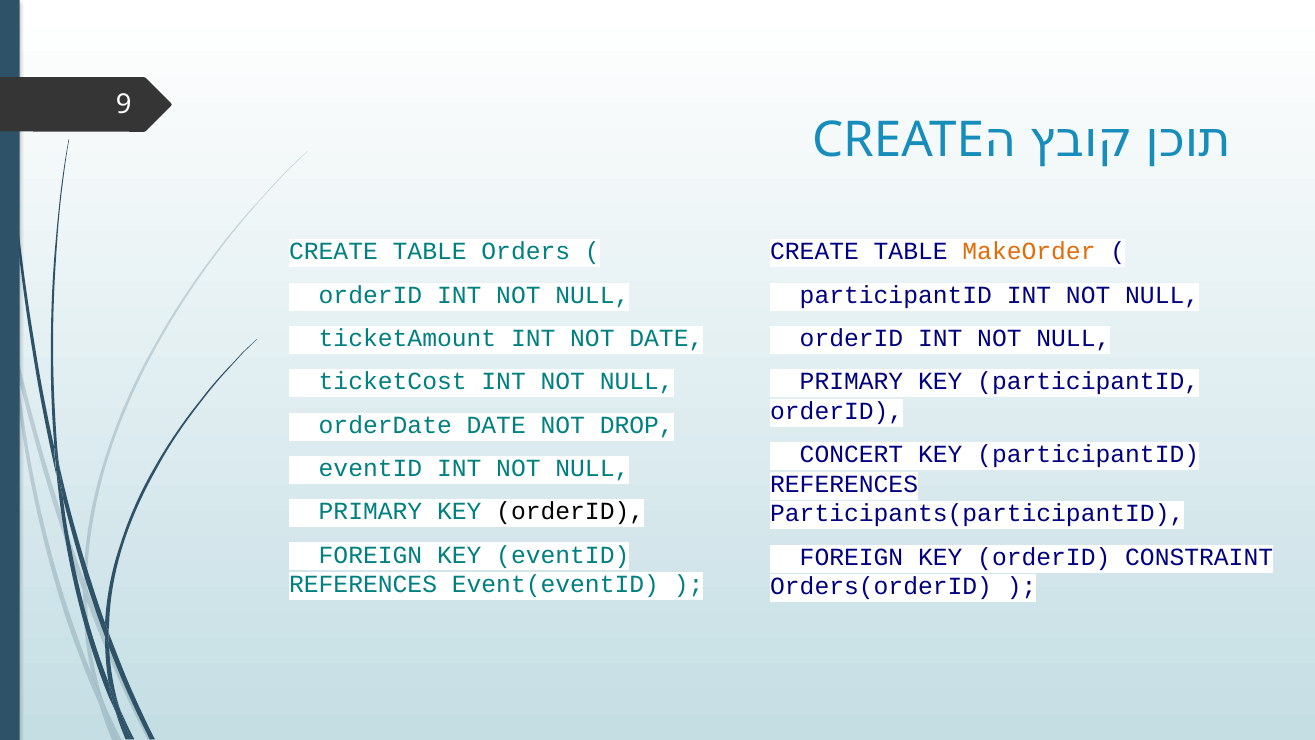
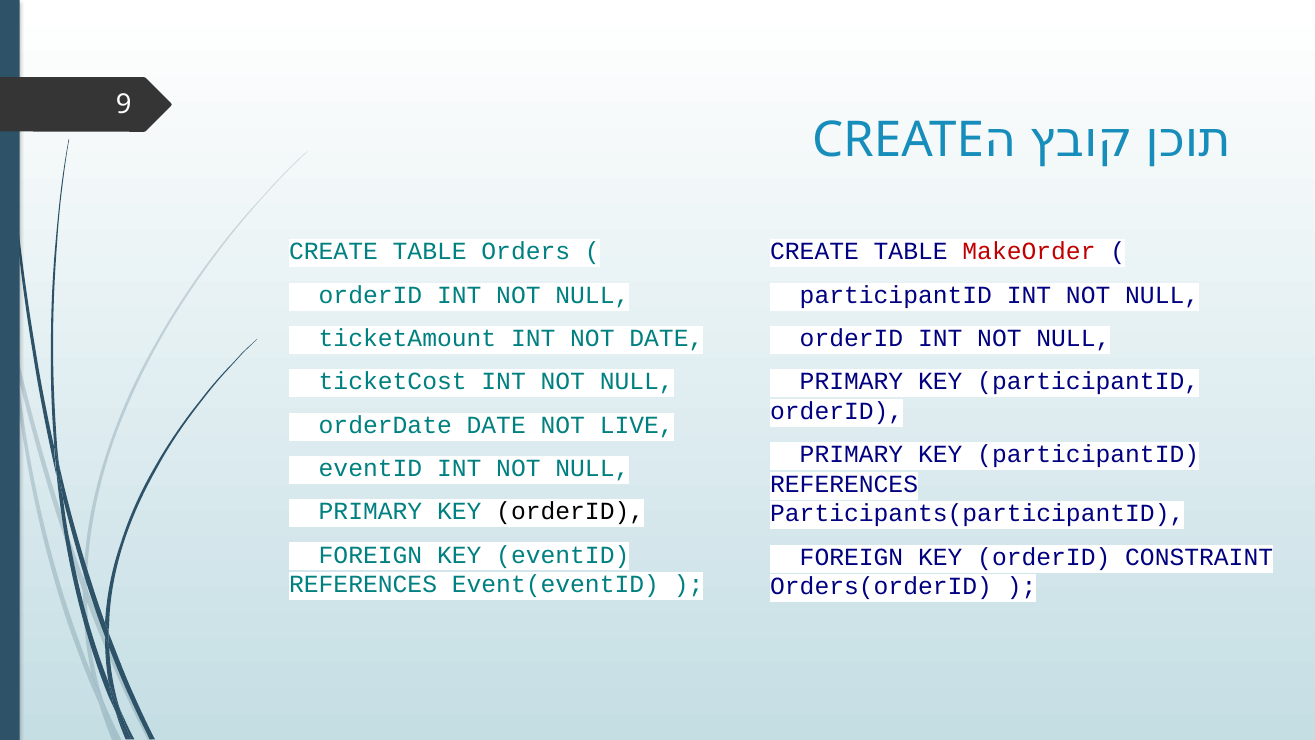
MakeOrder colour: orange -> red
DROP: DROP -> LIVE
CONCERT at (851, 454): CONCERT -> PRIMARY
